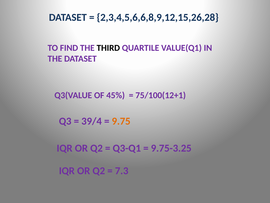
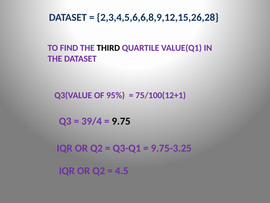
45%: 45% -> 95%
9.75 colour: orange -> black
7.3: 7.3 -> 4.5
